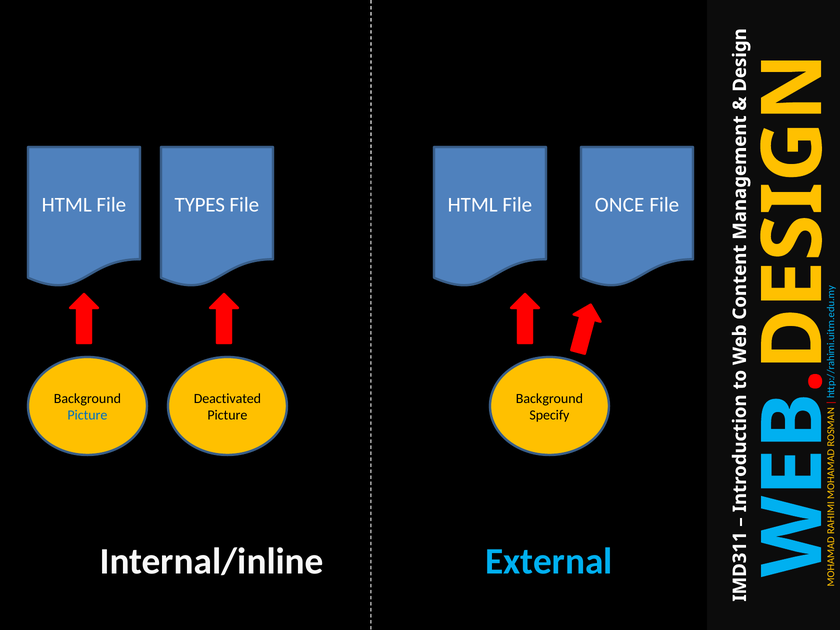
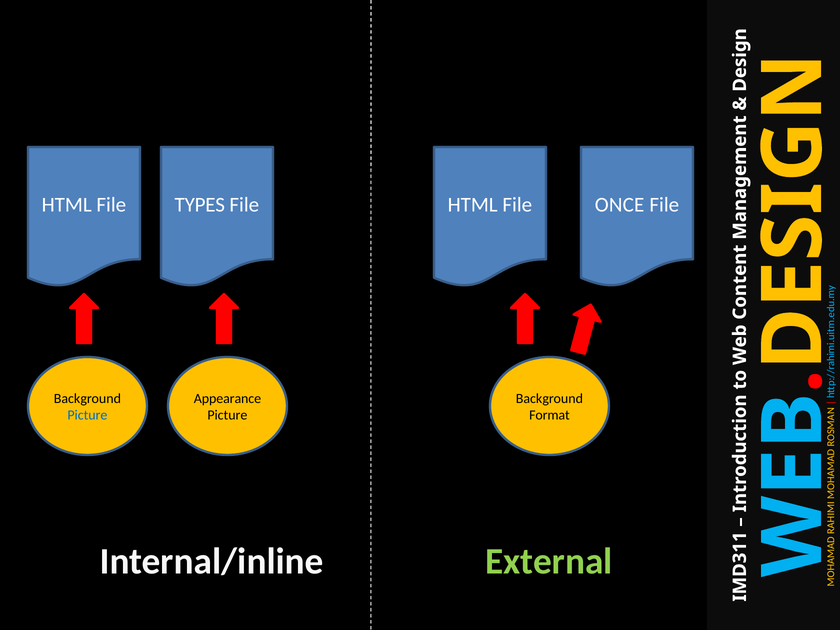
Deactivated: Deactivated -> Appearance
Specify: Specify -> Format
External colour: light blue -> light green
